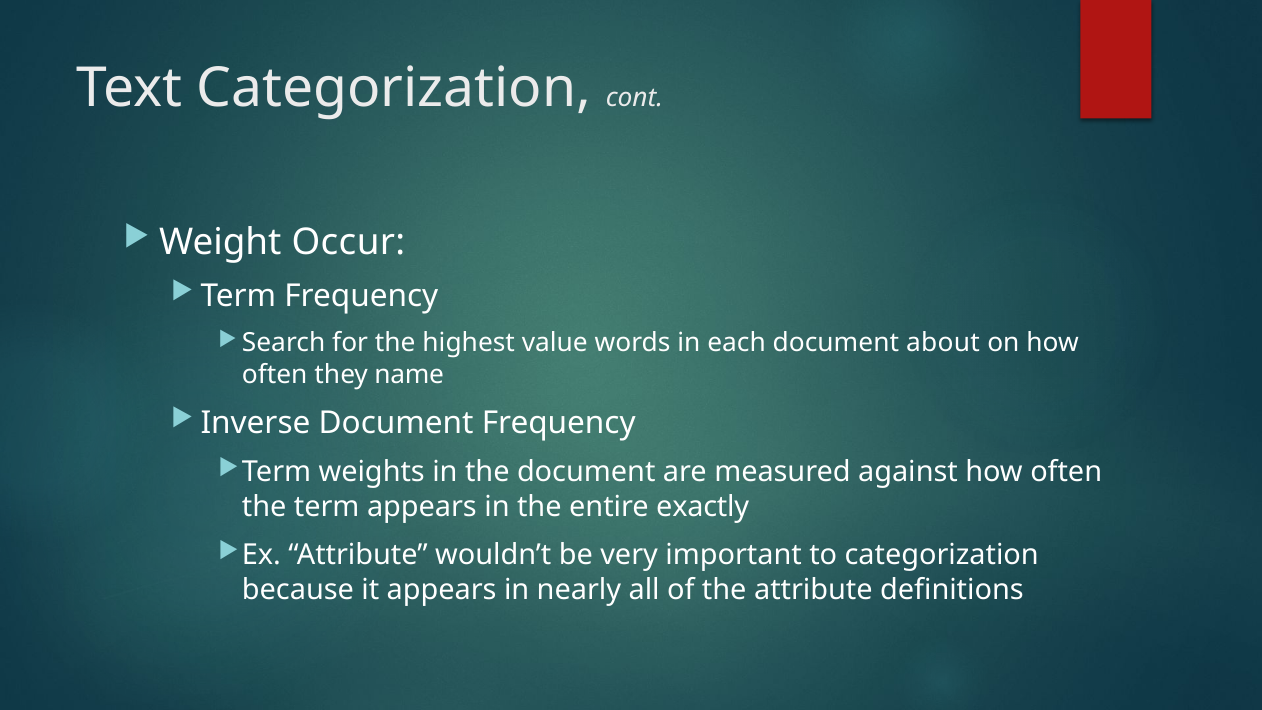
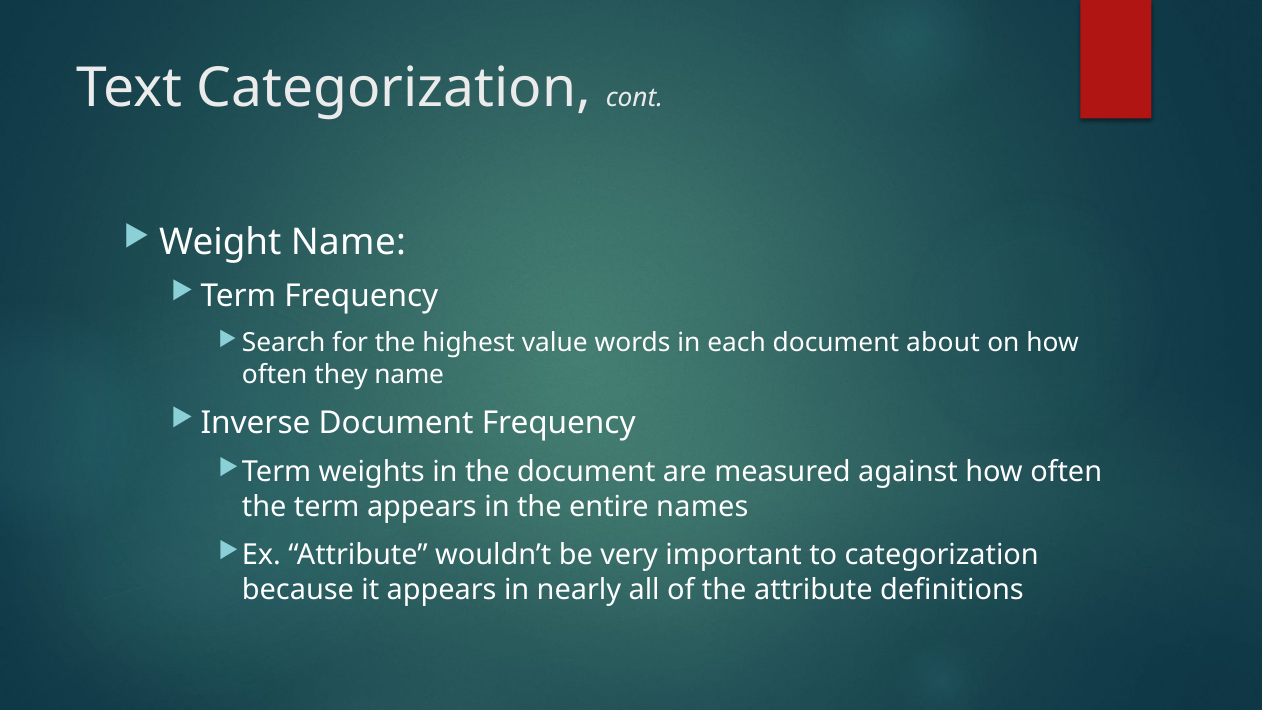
Weight Occur: Occur -> Name
exactly: exactly -> names
